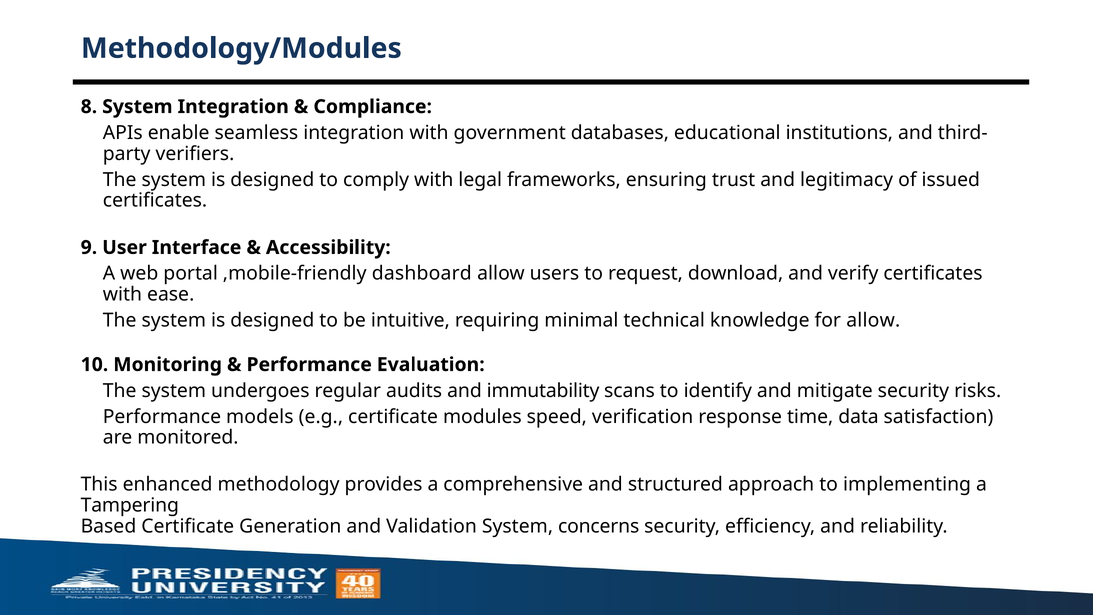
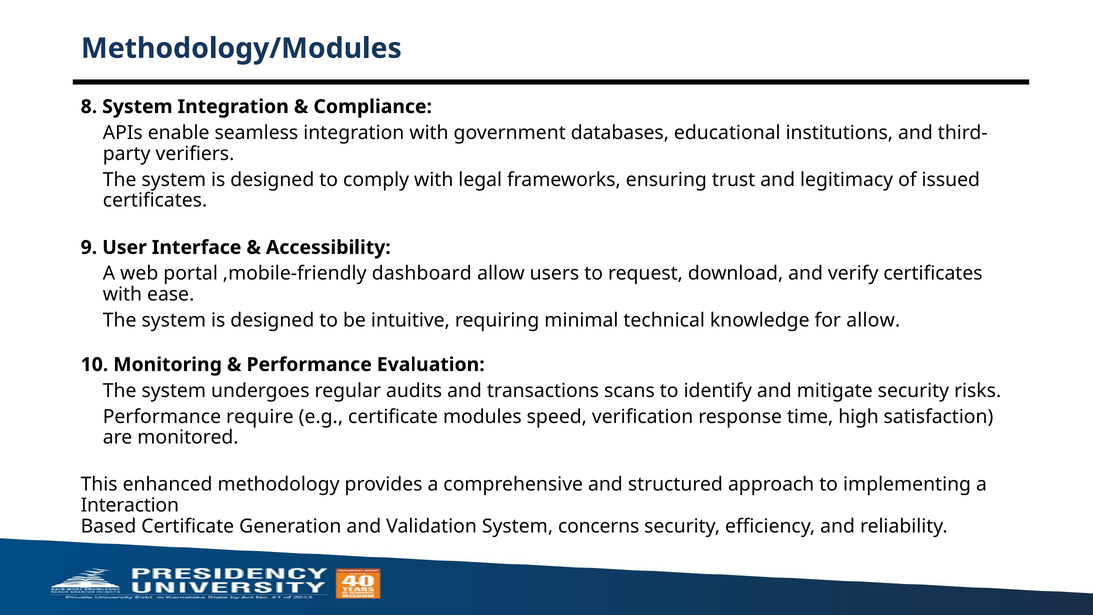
immutability: immutability -> transactions
models: models -> require
data: data -> high
Tampering: Tampering -> Interaction
